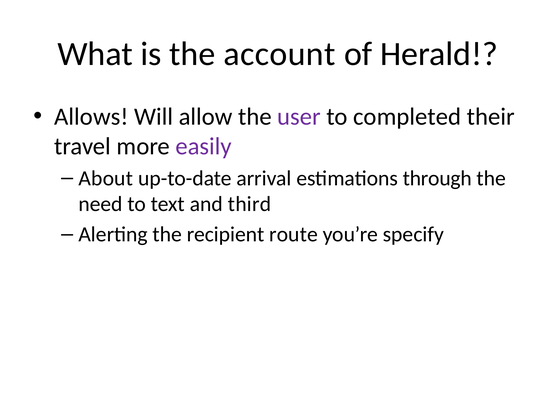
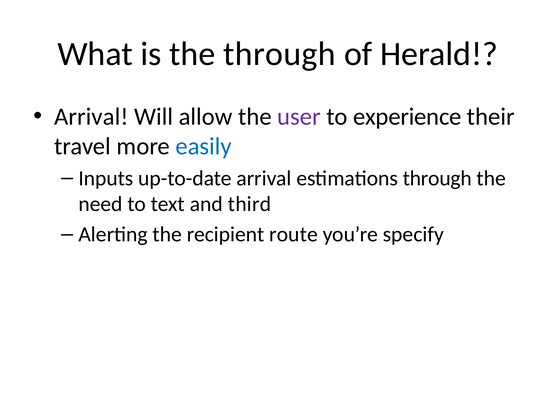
the account: account -> through
Allows at (91, 117): Allows -> Arrival
completed: completed -> experience
easily colour: purple -> blue
About: About -> Inputs
